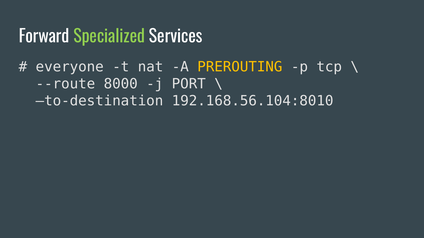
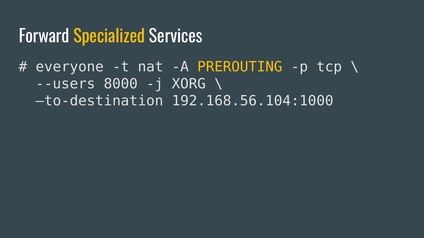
Specialized colour: light green -> yellow
--route: --route -> --users
PORT: PORT -> XORG
192.168.56.104:8010: 192.168.56.104:8010 -> 192.168.56.104:1000
